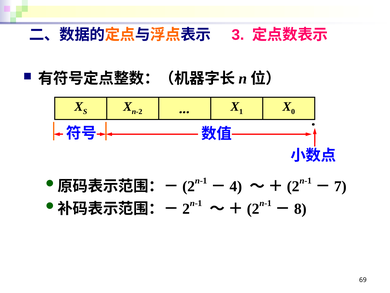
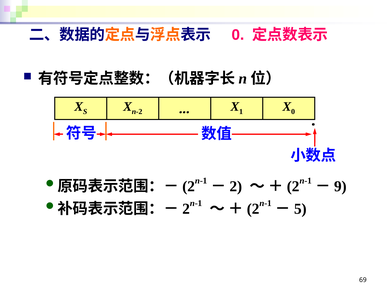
3 at (238, 35): 3 -> 0
4 at (236, 186): 4 -> 2
7: 7 -> 9
8: 8 -> 5
